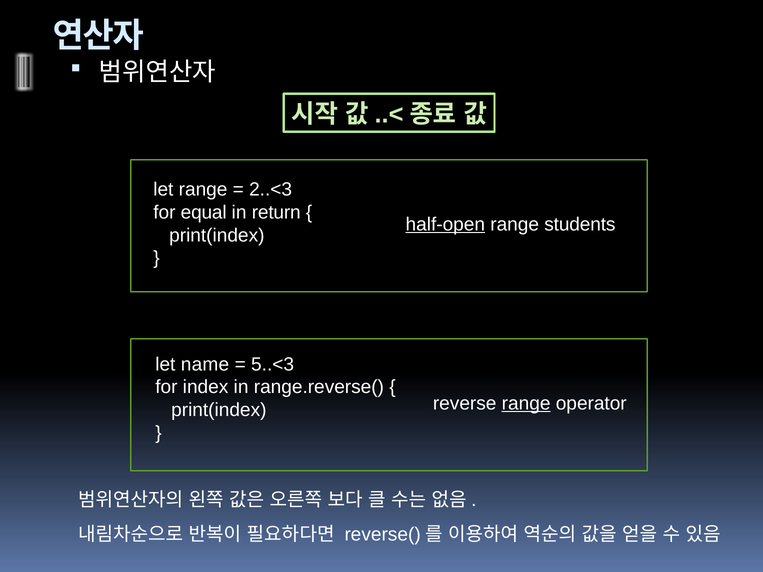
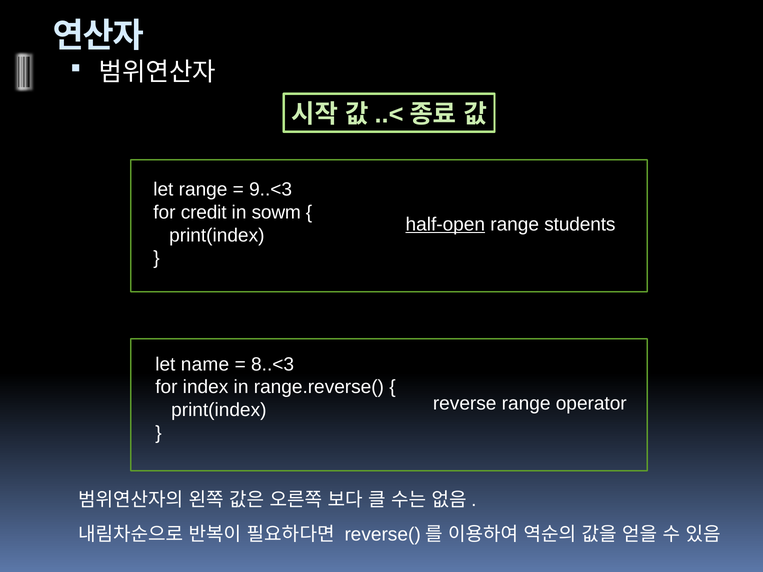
2..<3: 2..<3 -> 9..<3
equal: equal -> credit
return: return -> sowm
5..<3: 5..<3 -> 8..<3
range at (526, 404) underline: present -> none
